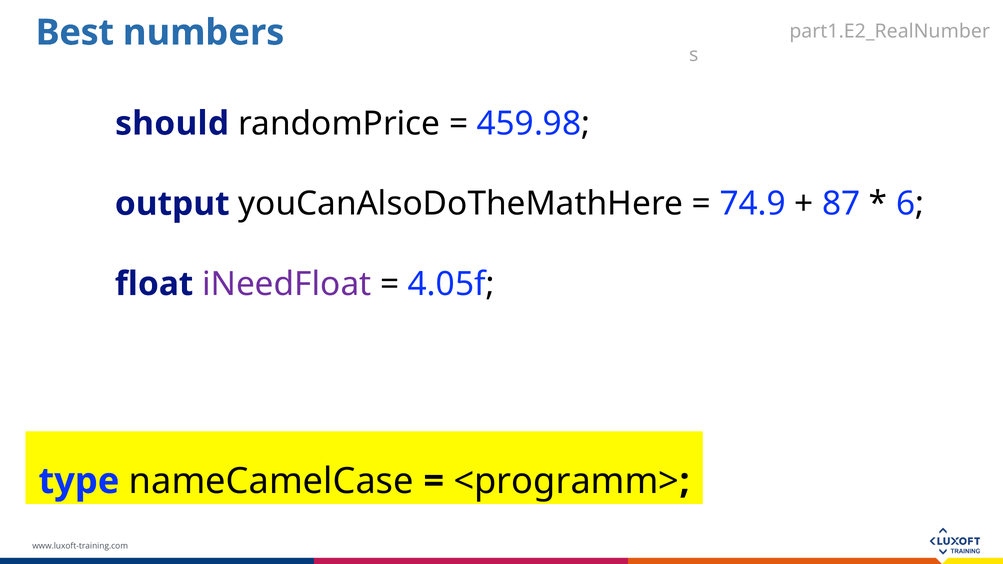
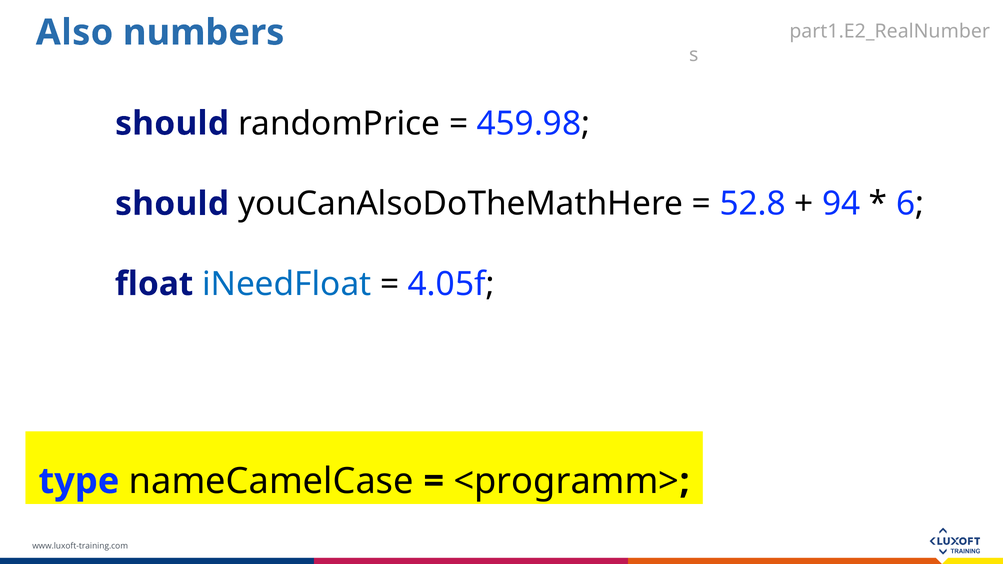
Best: Best -> Also
output at (172, 204): output -> should
74.9: 74.9 -> 52.8
87: 87 -> 94
iNeedFloat colour: purple -> blue
